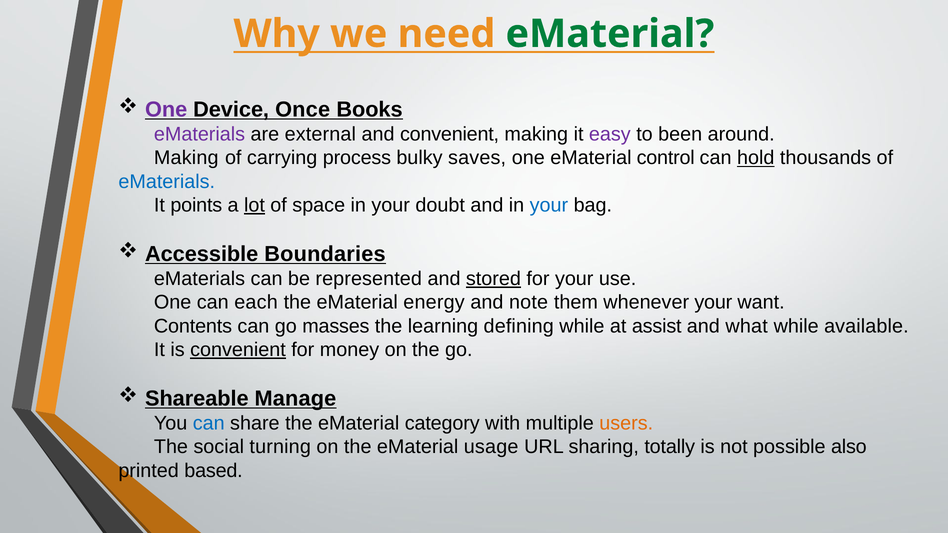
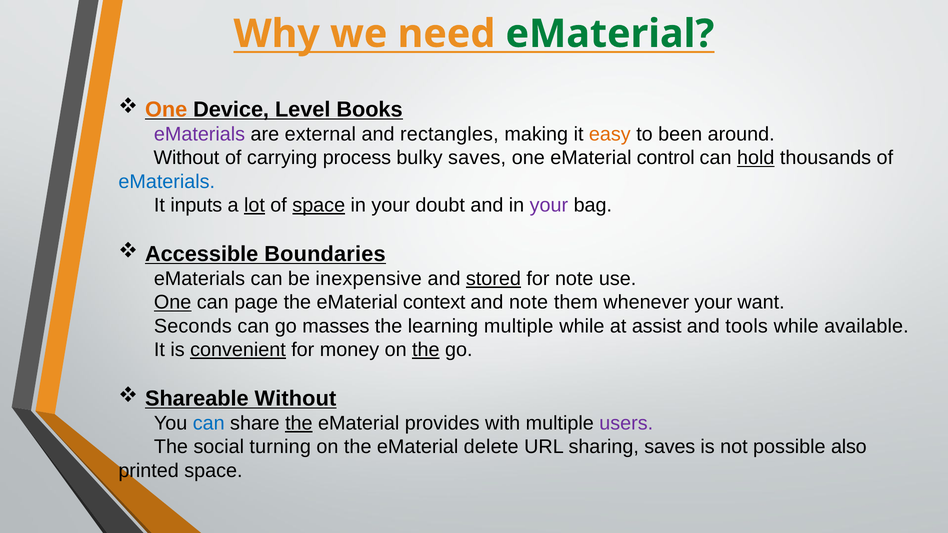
One at (166, 109) colour: purple -> orange
Once: Once -> Level
and convenient: convenient -> rectangles
easy colour: purple -> orange
Making at (186, 158): Making -> Without
points: points -> inputs
space at (319, 205) underline: none -> present
your at (549, 205) colour: blue -> purple
represented: represented -> inexpensive
for your: your -> note
One at (173, 303) underline: none -> present
each: each -> page
energy: energy -> context
Contents: Contents -> Seconds
learning defining: defining -> multiple
what: what -> tools
the at (426, 350) underline: none -> present
Shareable Manage: Manage -> Without
the at (299, 423) underline: none -> present
category: category -> provides
users colour: orange -> purple
usage: usage -> delete
sharing totally: totally -> saves
printed based: based -> space
